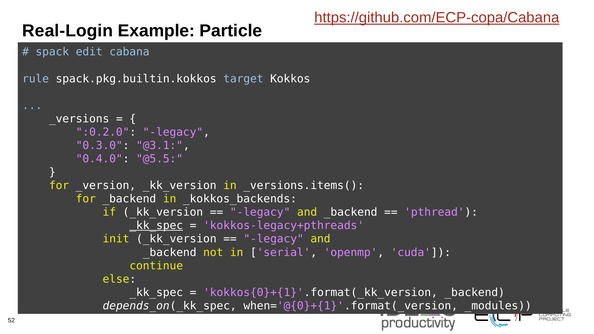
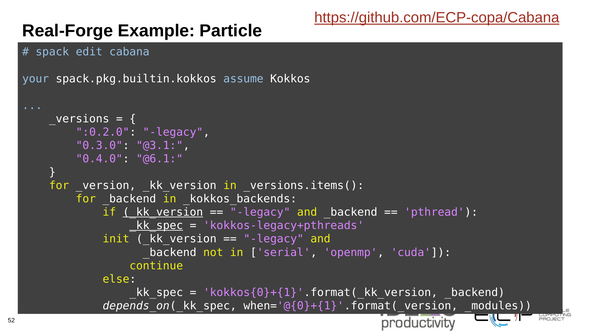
Real-Login: Real-Login -> Real-Forge
rule: rule -> your
target: target -> assume
@5.5: @5.5 -> @6.1
_kk_version at (163, 212) underline: none -> present
